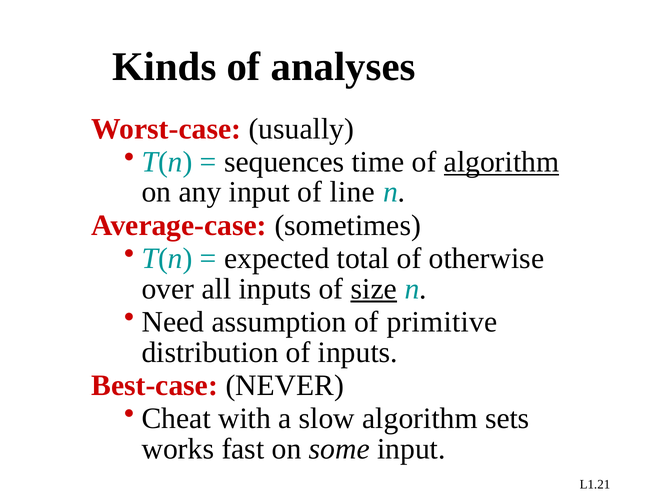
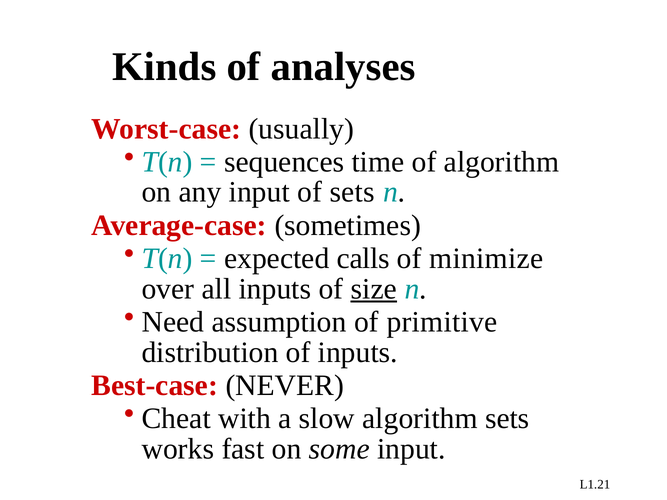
algorithm at (502, 162) underline: present -> none
of line: line -> sets
total: total -> calls
otherwise: otherwise -> minimize
